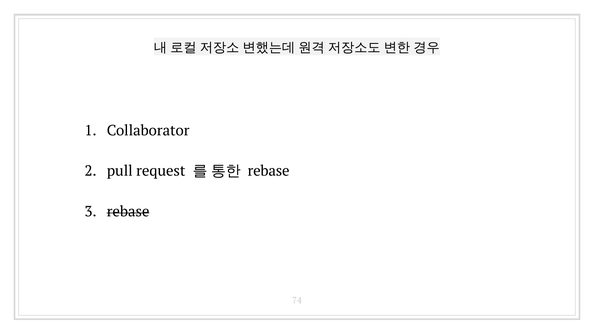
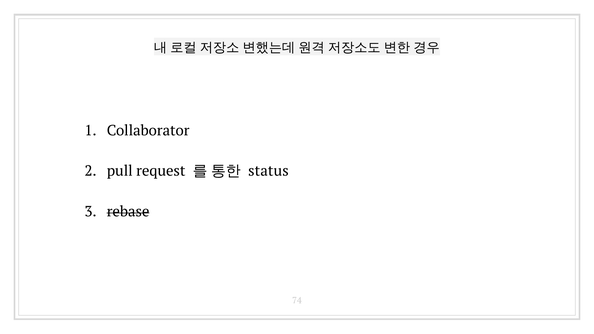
rebase at (269, 171): rebase -> status
